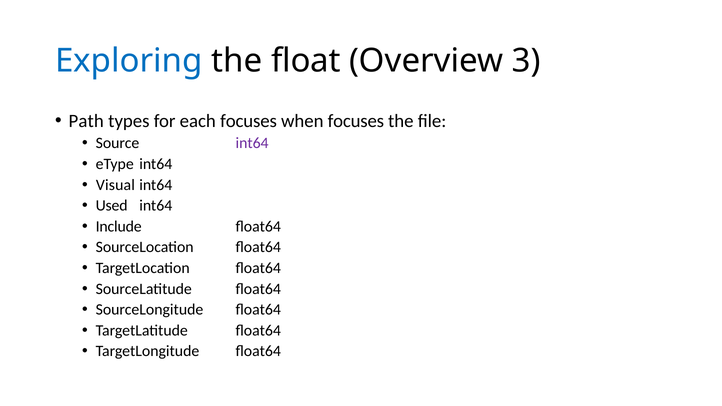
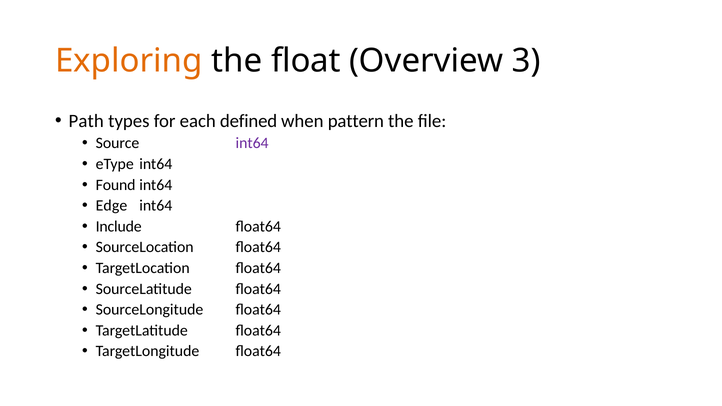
Exploring colour: blue -> orange
each focuses: focuses -> defined
when focuses: focuses -> pattern
Visual: Visual -> Found
Used: Used -> Edge
